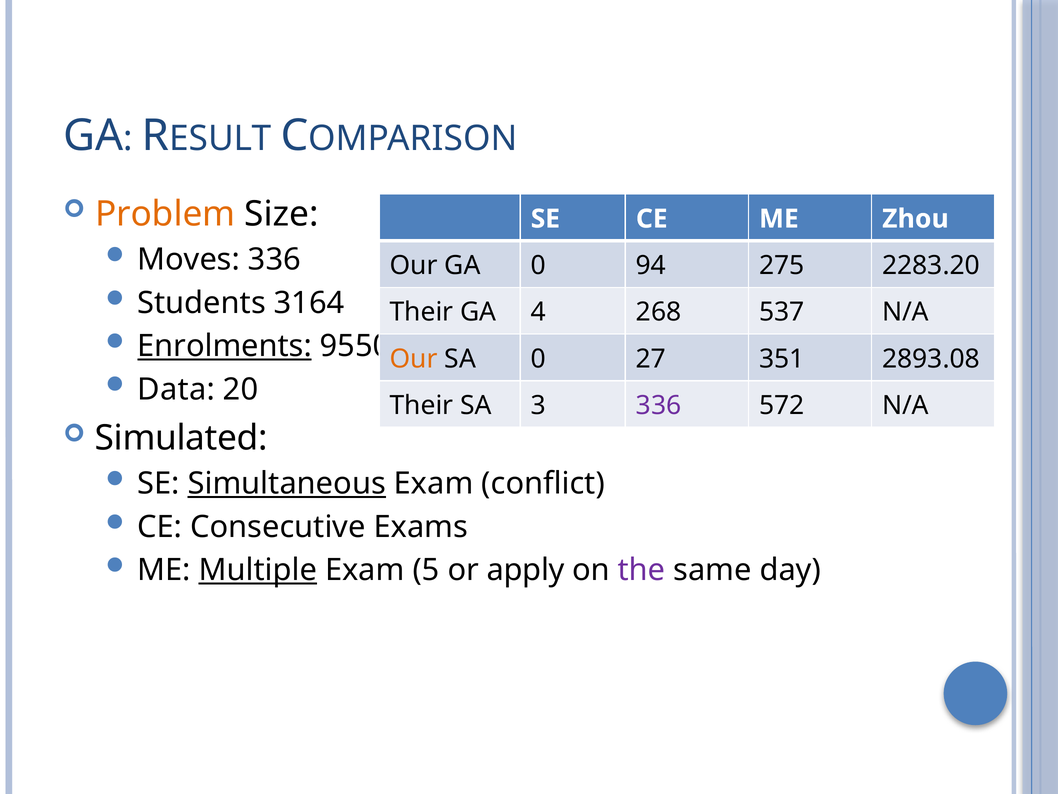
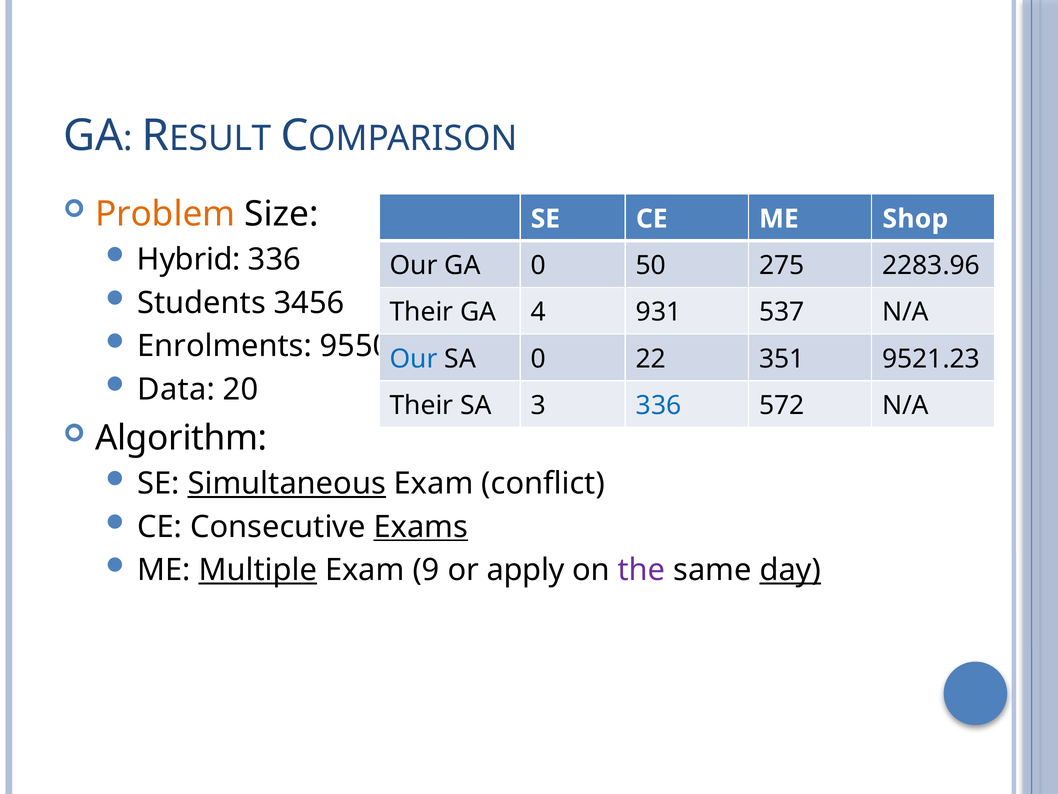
Zhou: Zhou -> Shop
Moves: Moves -> Hybrid
94: 94 -> 50
2283.20: 2283.20 -> 2283.96
3164: 3164 -> 3456
268: 268 -> 931
Enrolments underline: present -> none
Our at (414, 359) colour: orange -> blue
27: 27 -> 22
2893.08: 2893.08 -> 9521.23
336 at (659, 405) colour: purple -> blue
Simulated: Simulated -> Algorithm
Exams underline: none -> present
5: 5 -> 9
day underline: none -> present
